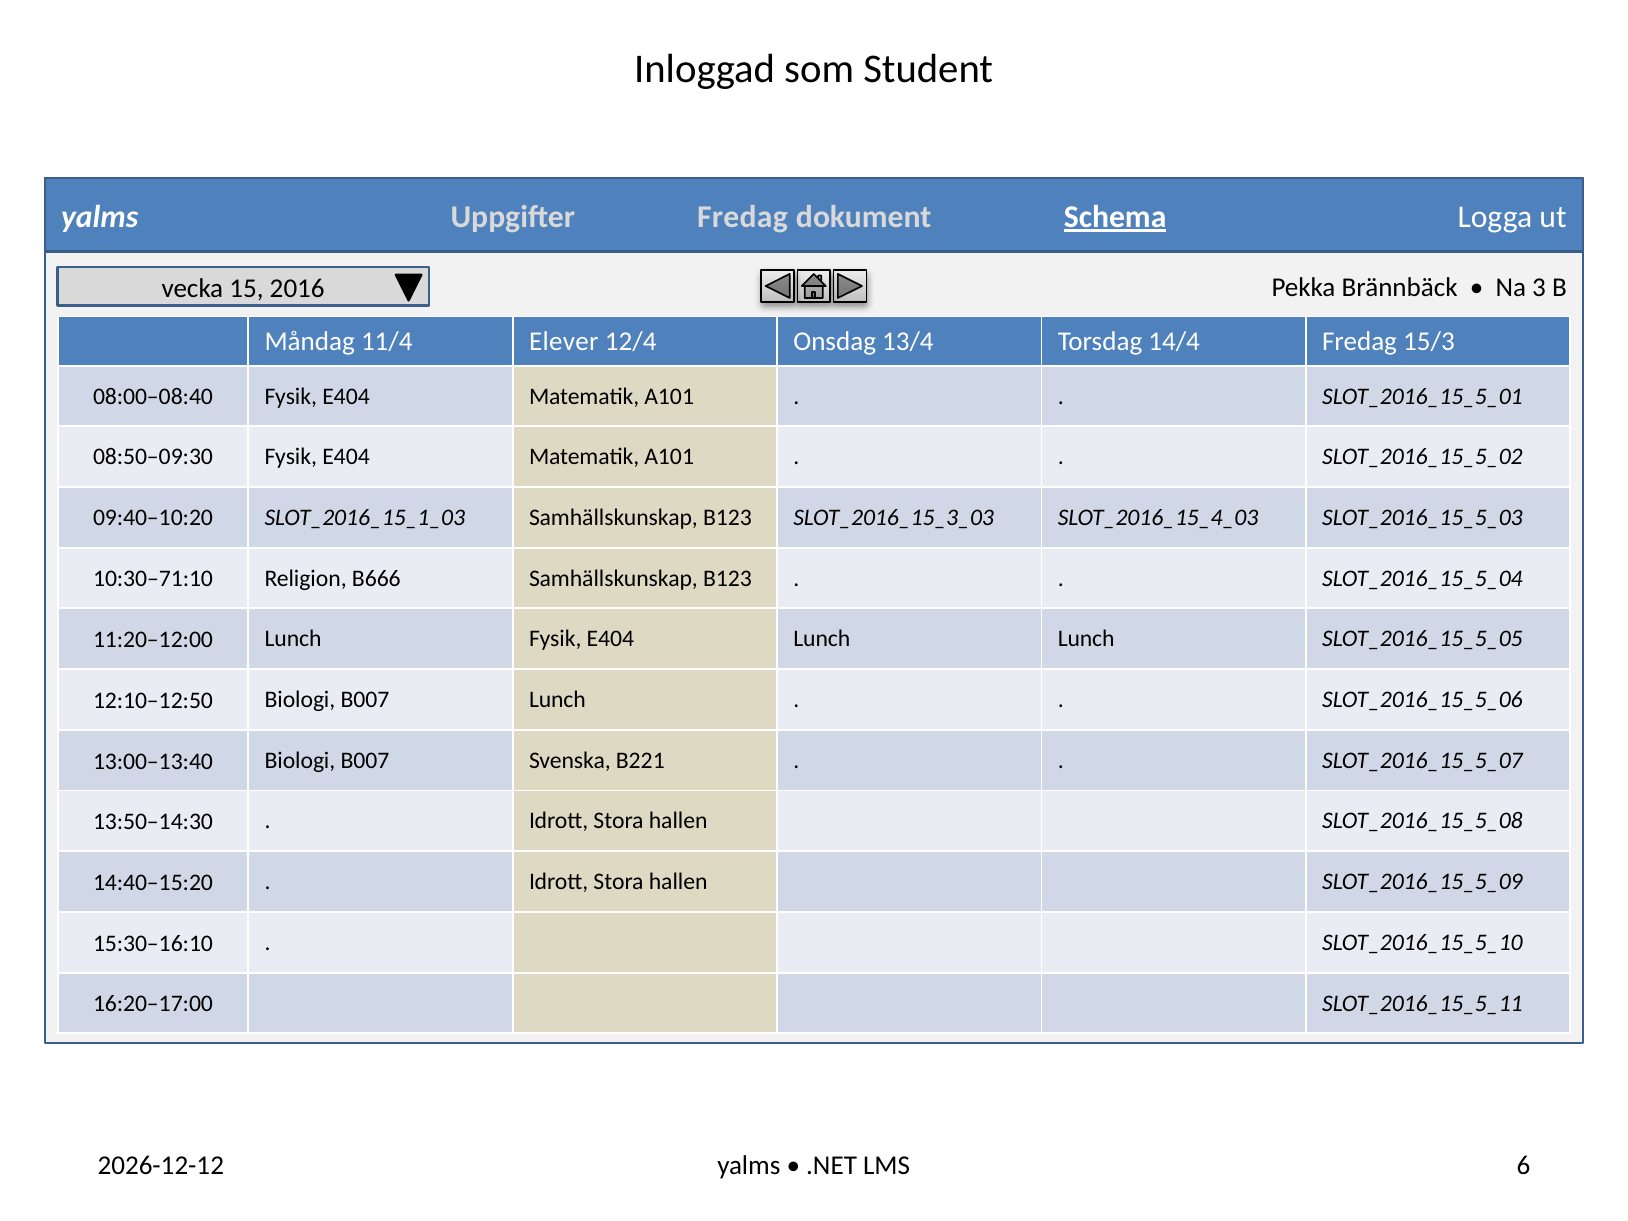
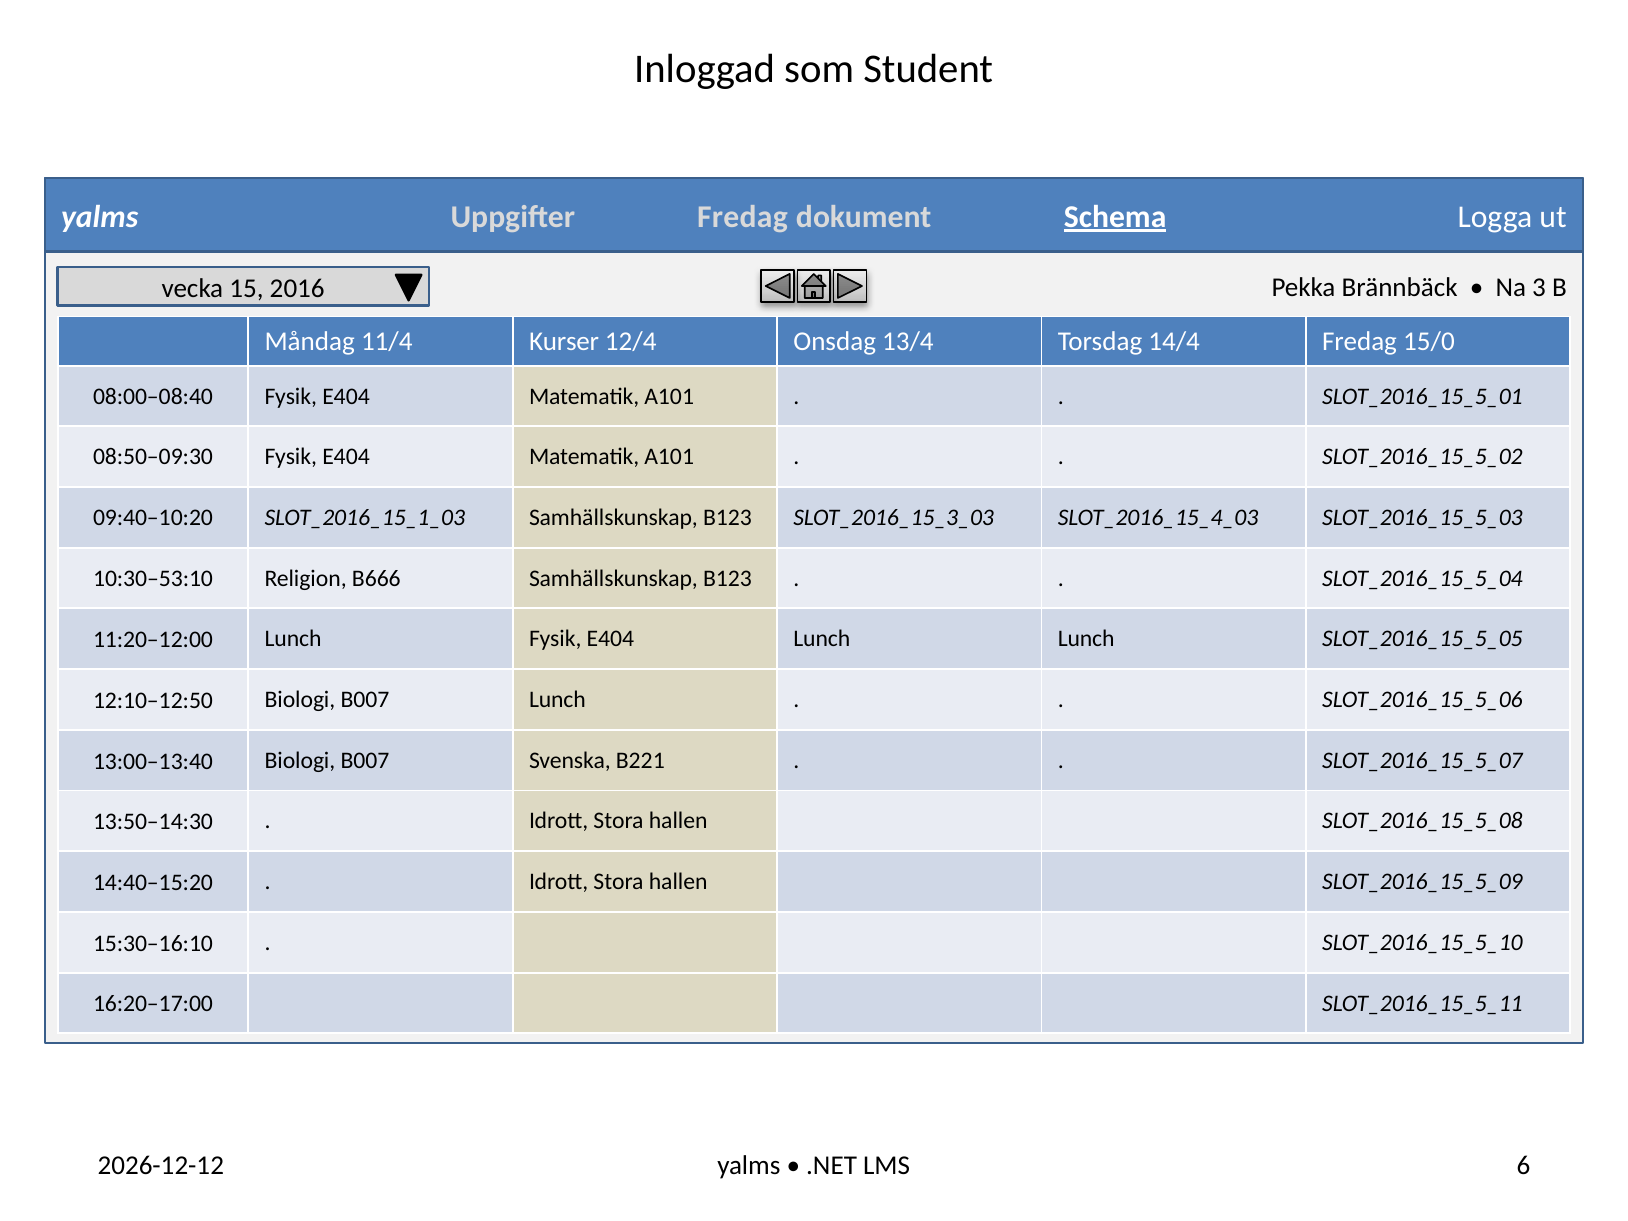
Elever: Elever -> Kurser
15/3: 15/3 -> 15/0
10:30–71:10: 10:30–71:10 -> 10:30–53:10
